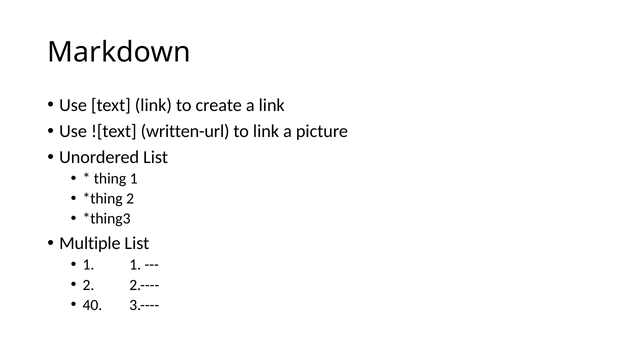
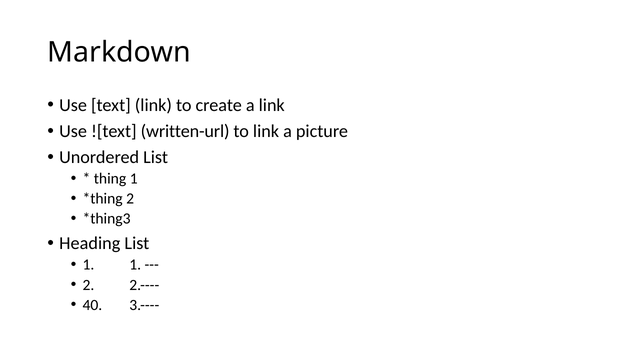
Multiple: Multiple -> Heading
